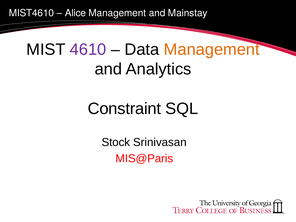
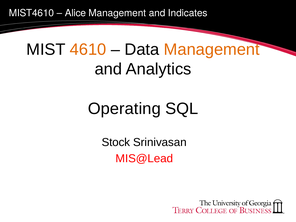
Mainstay: Mainstay -> Indicates
4610 colour: purple -> orange
Constraint: Constraint -> Operating
MIS@Paris: MIS@Paris -> MIS@Lead
